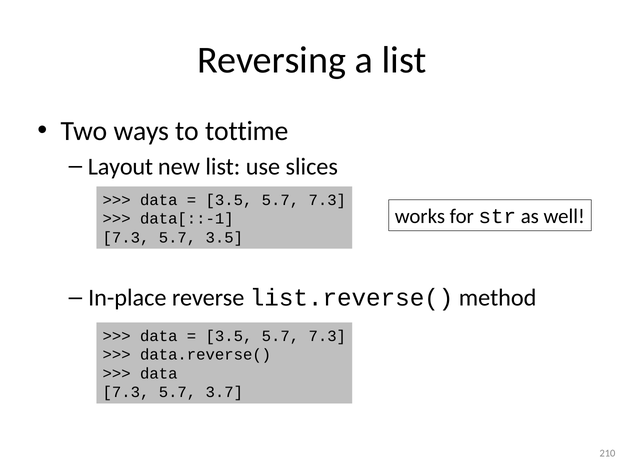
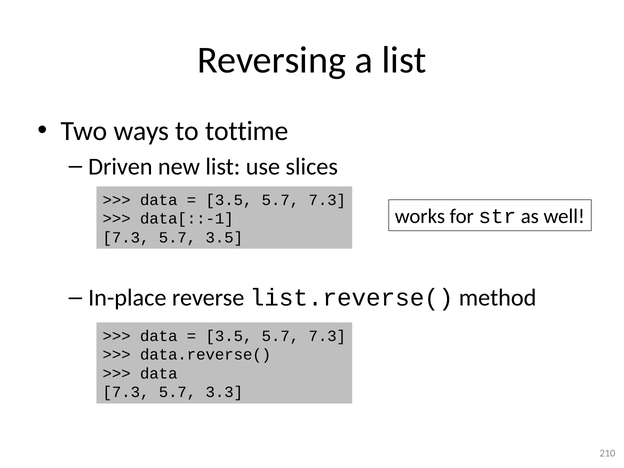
Layout: Layout -> Driven
3.7: 3.7 -> 3.3
